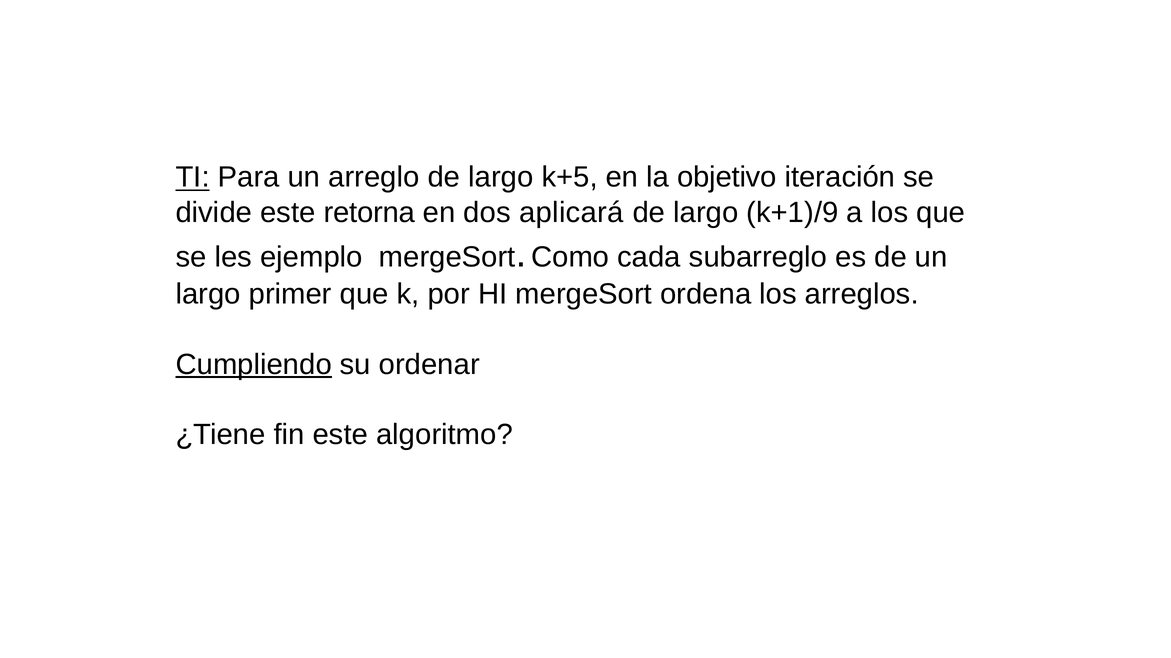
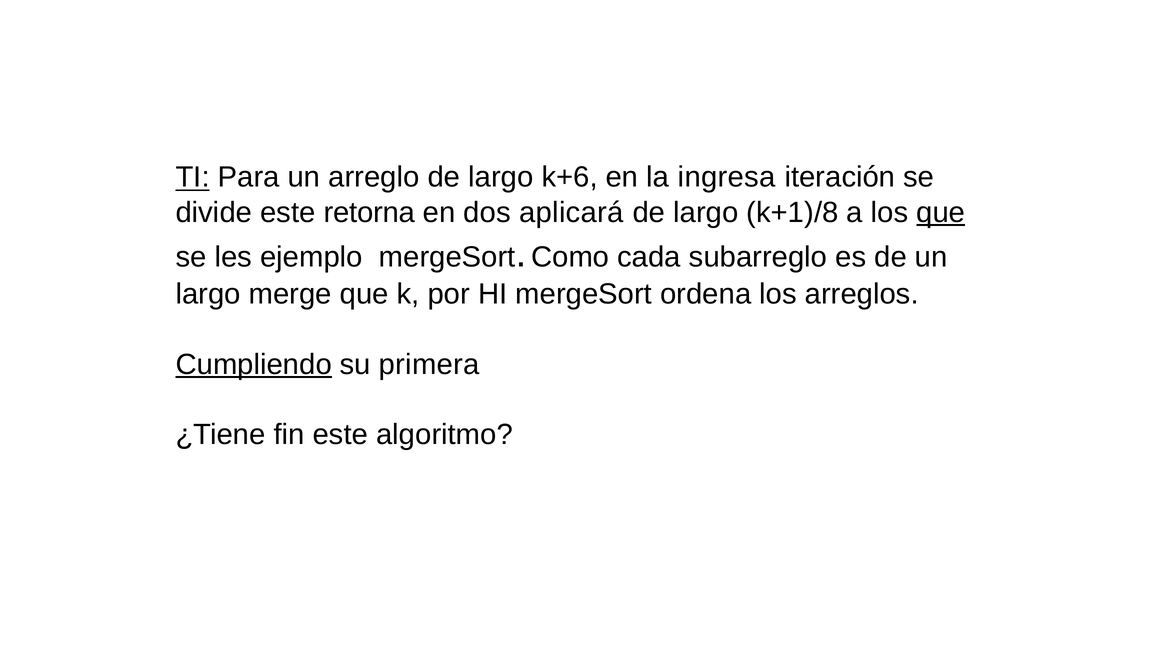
k+5: k+5 -> k+6
objetivo: objetivo -> ingresa
k+1)/9: k+1)/9 -> k+1)/8
que at (941, 213) underline: none -> present
primer: primer -> merge
ordenar: ordenar -> primera
